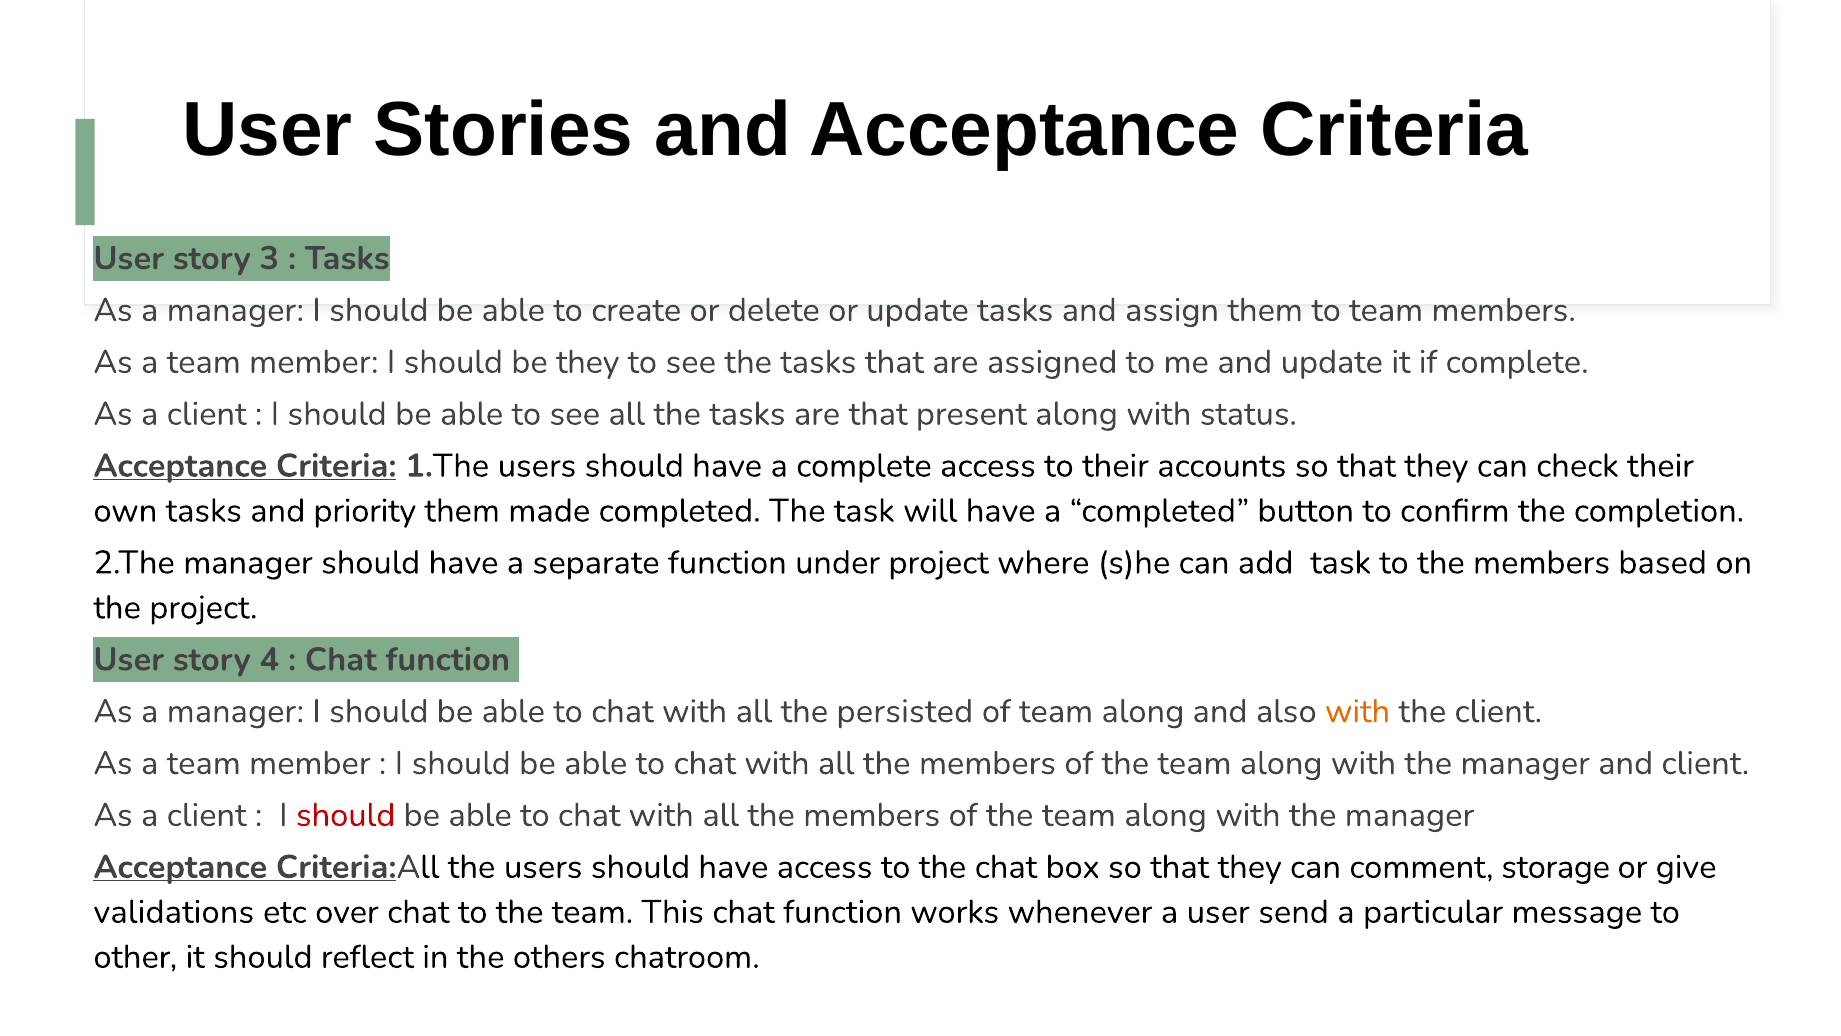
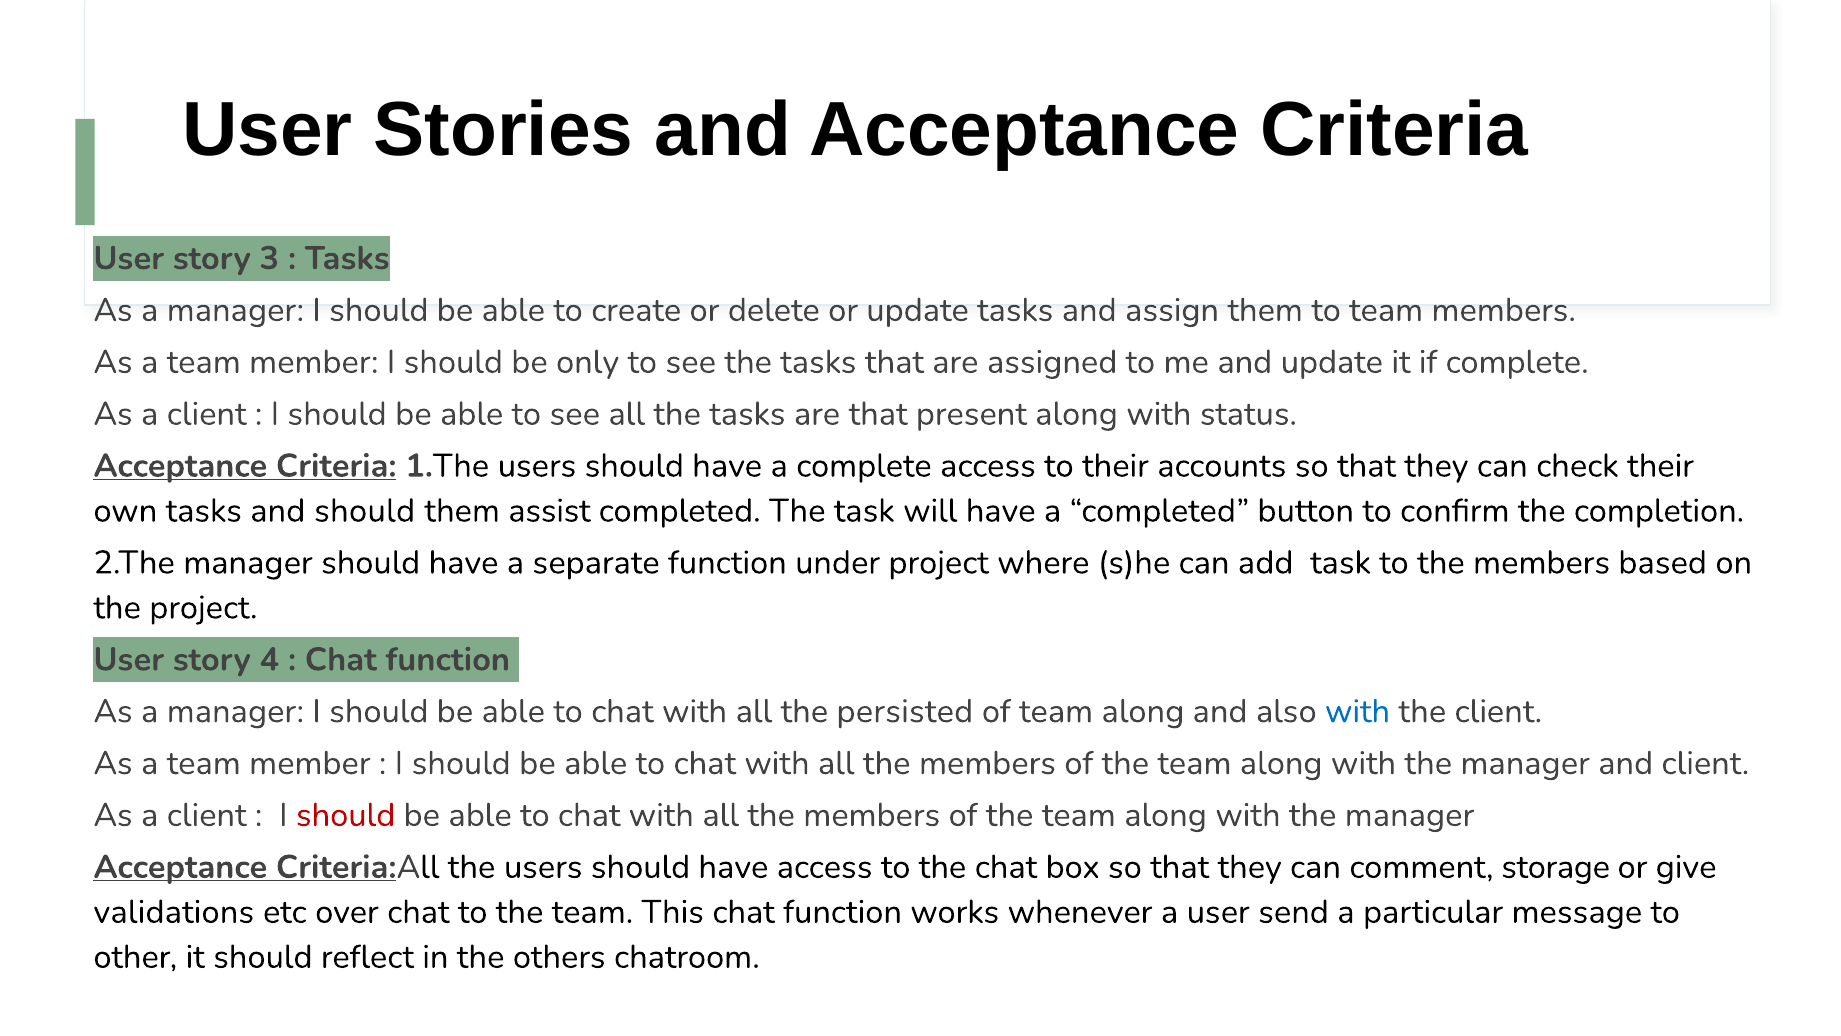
be they: they -> only
and priority: priority -> should
made: made -> assist
with at (1358, 711) colour: orange -> blue
